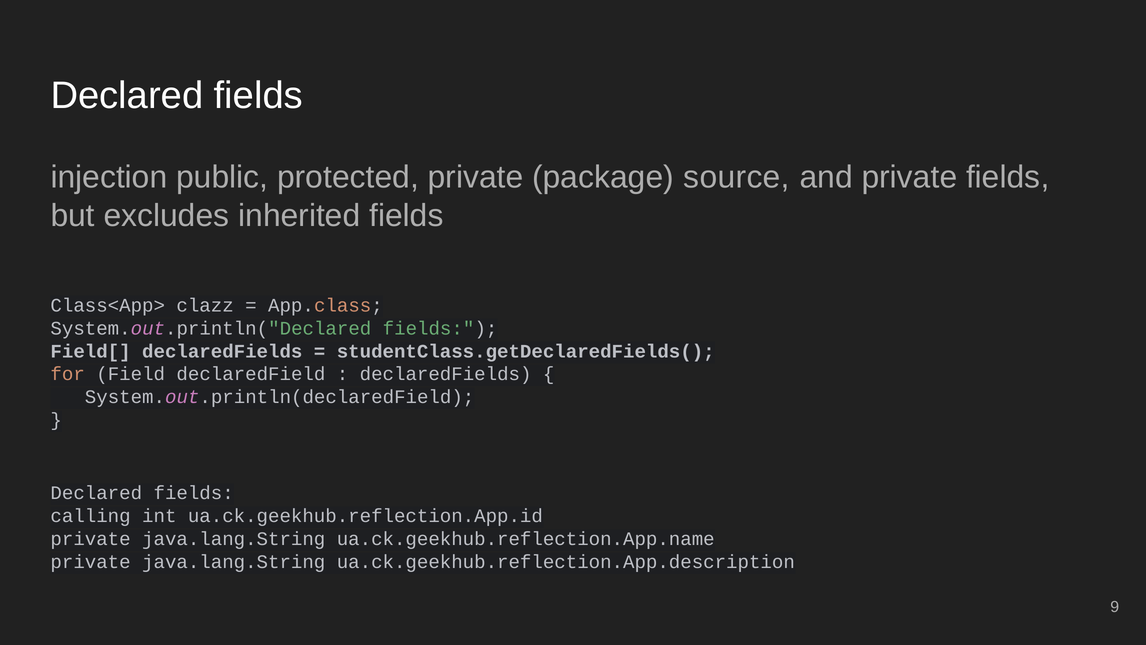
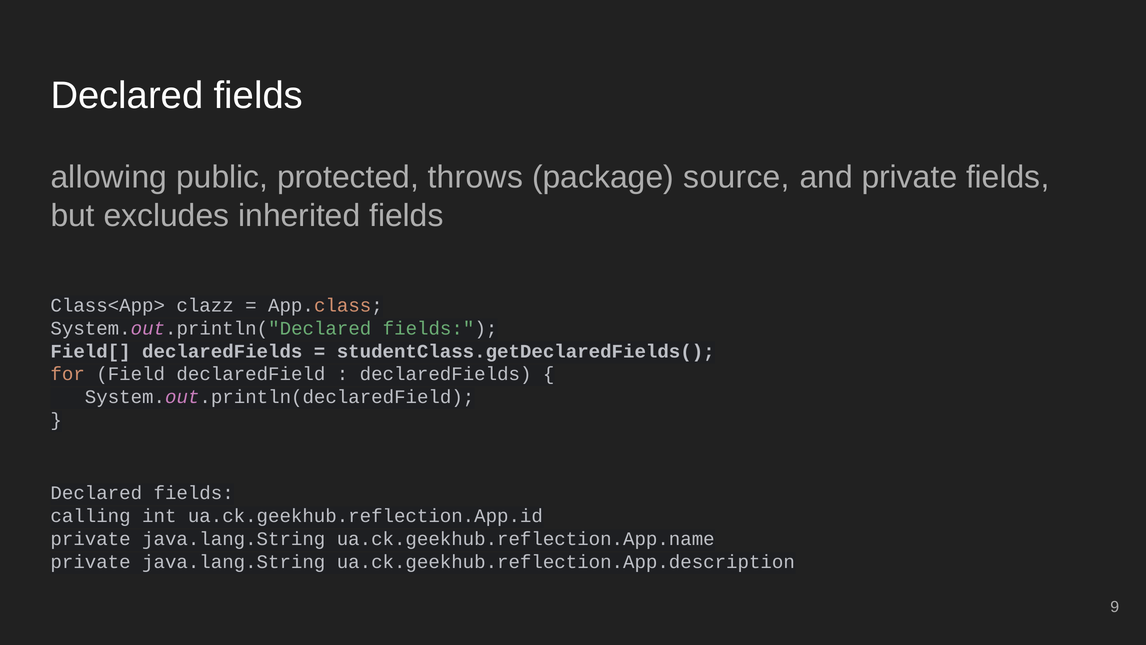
injection: injection -> allowing
protected private: private -> throws
